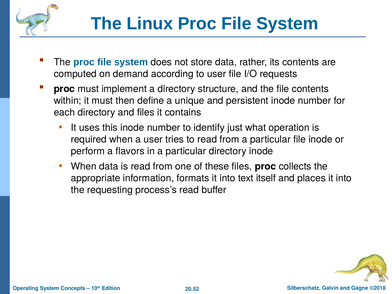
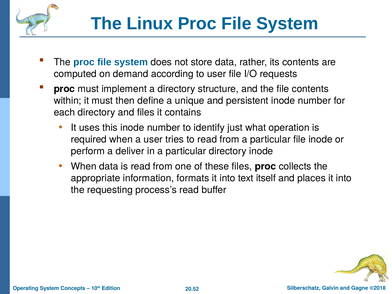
flavors: flavors -> deliver
